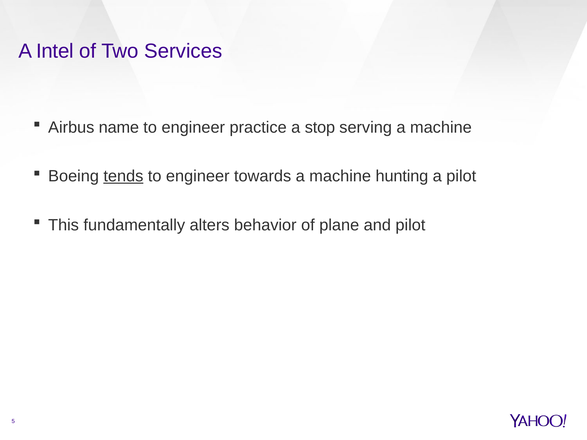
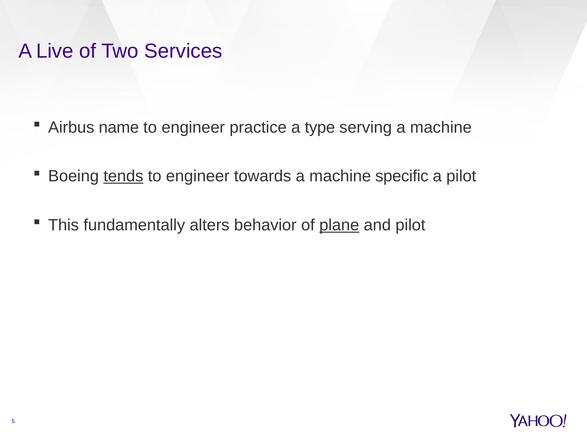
Intel: Intel -> Live
stop: stop -> type
hunting: hunting -> specific
plane underline: none -> present
